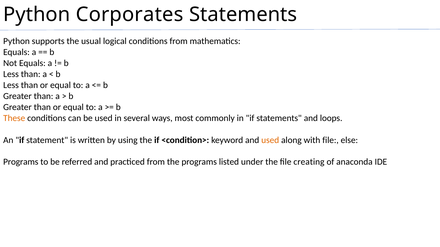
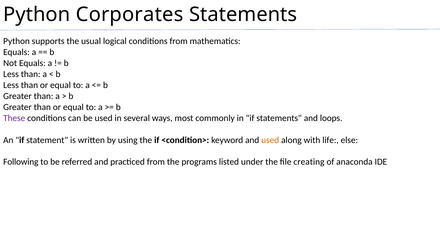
These colour: orange -> purple
with file: file -> life
Programs at (21, 162): Programs -> Following
